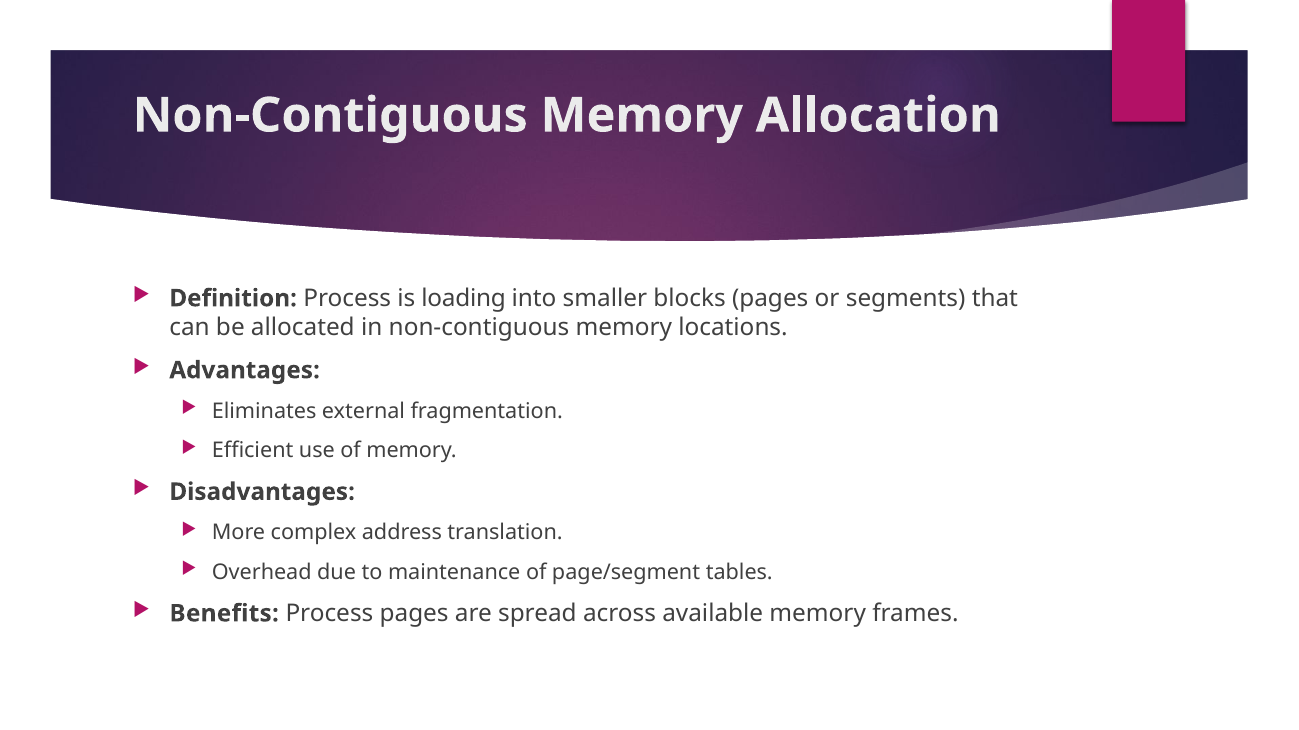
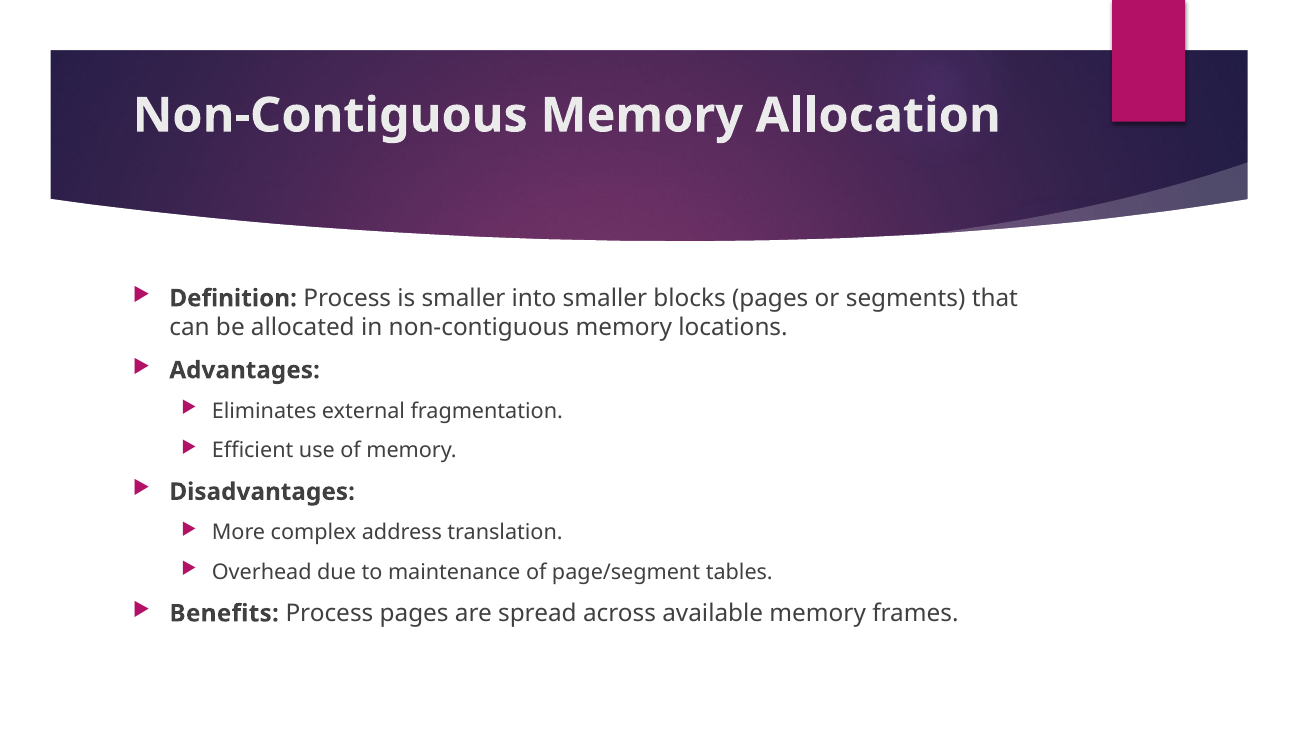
is loading: loading -> smaller
